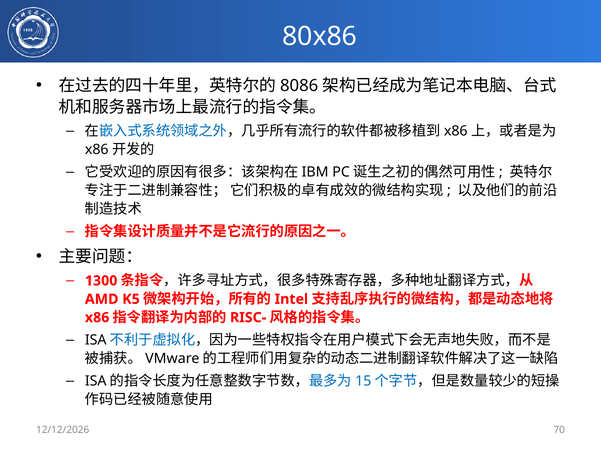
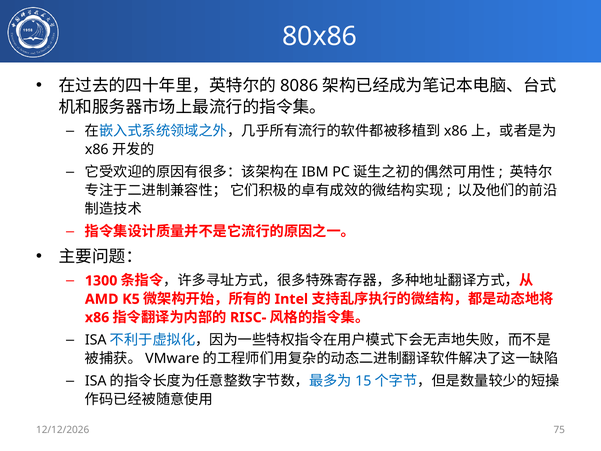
70: 70 -> 75
